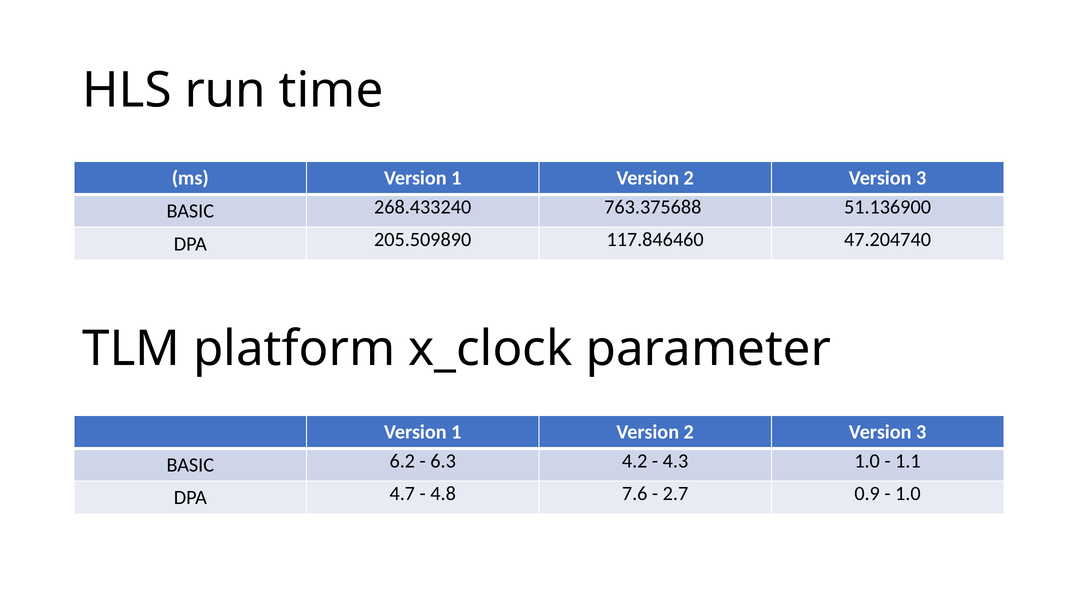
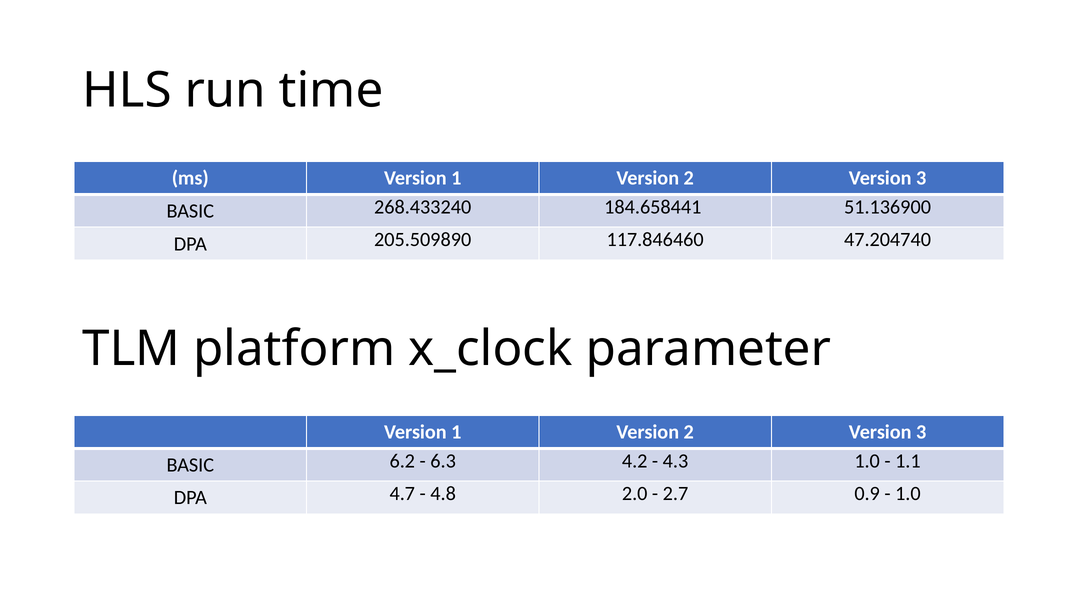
763.375688: 763.375688 -> 184.658441
7.6: 7.6 -> 2.0
